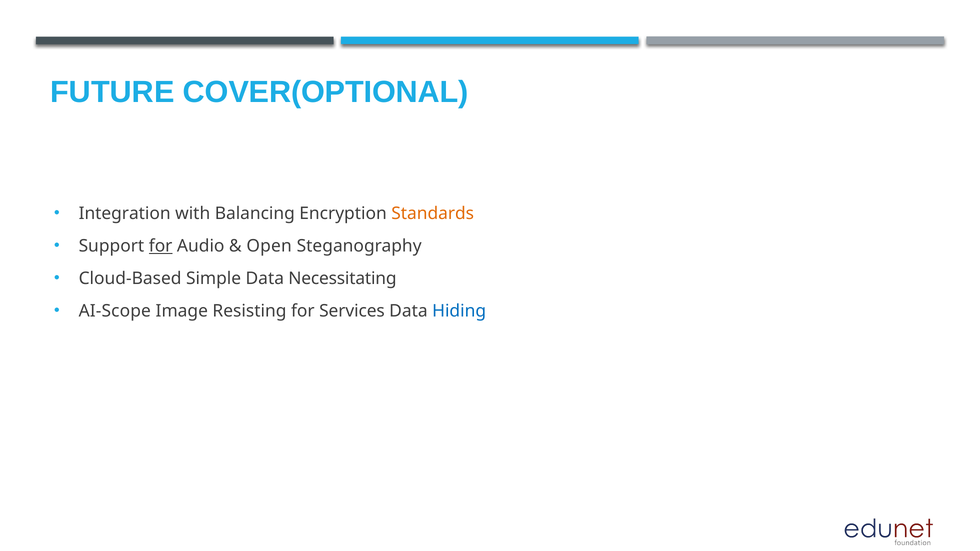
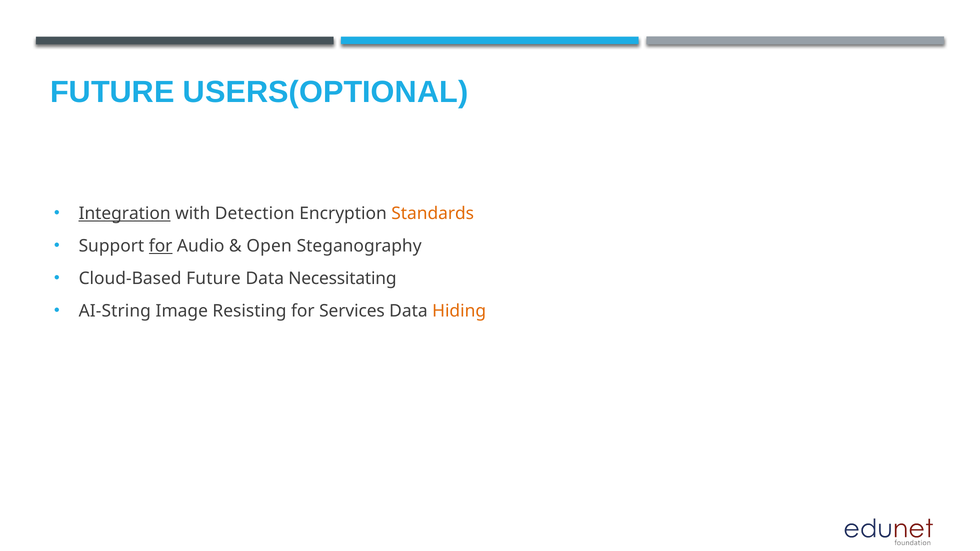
COVER(OPTIONAL: COVER(OPTIONAL -> USERS(OPTIONAL
Integration underline: none -> present
Balancing: Balancing -> Detection
Cloud-Based Simple: Simple -> Future
AI-Scope: AI-Scope -> AI-String
Hiding colour: blue -> orange
